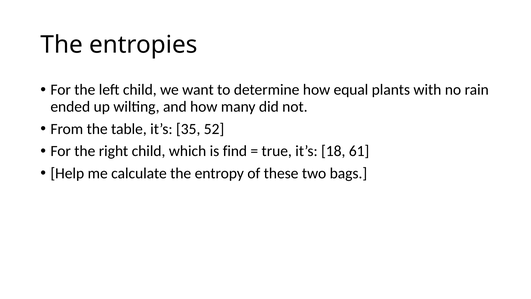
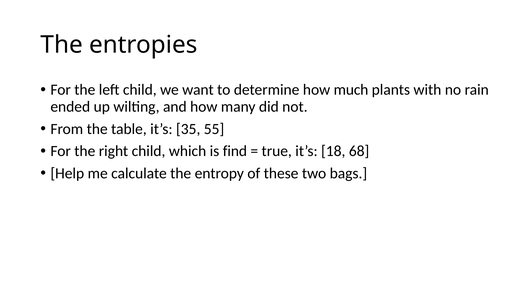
equal: equal -> much
52: 52 -> 55
61: 61 -> 68
